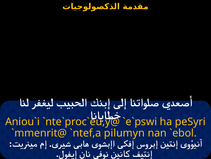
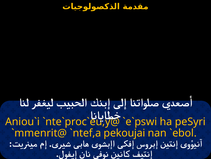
pilumyn: pilumyn -> pekoujai
